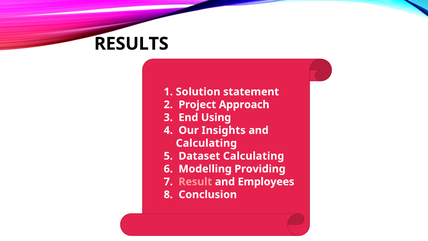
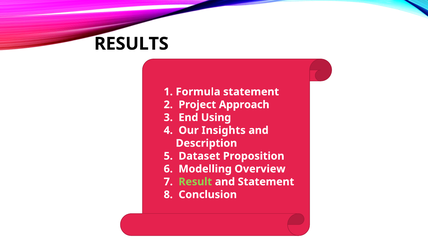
Solution: Solution -> Formula
Calculating at (206, 143): Calculating -> Description
Dataset Calculating: Calculating -> Proposition
Providing: Providing -> Overview
Result colour: pink -> light green
and Employees: Employees -> Statement
